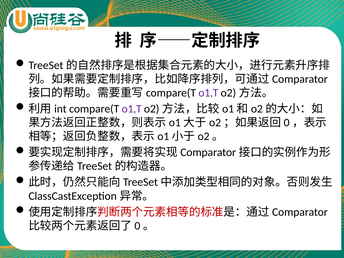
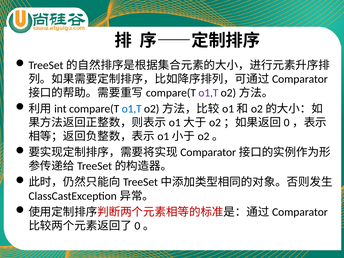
o1,T at (132, 109) colour: purple -> blue
